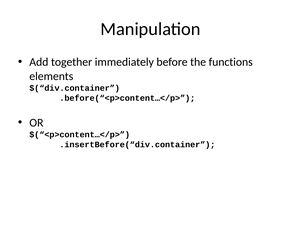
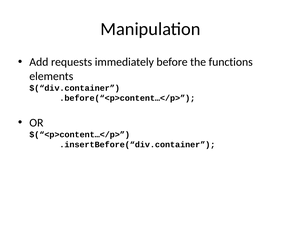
together: together -> requests
